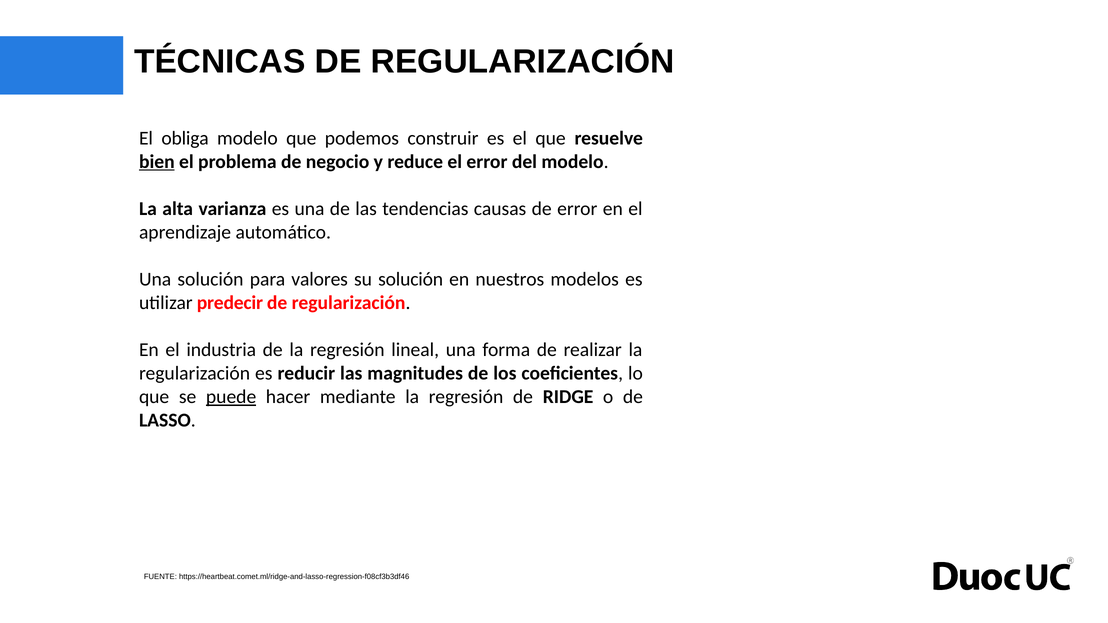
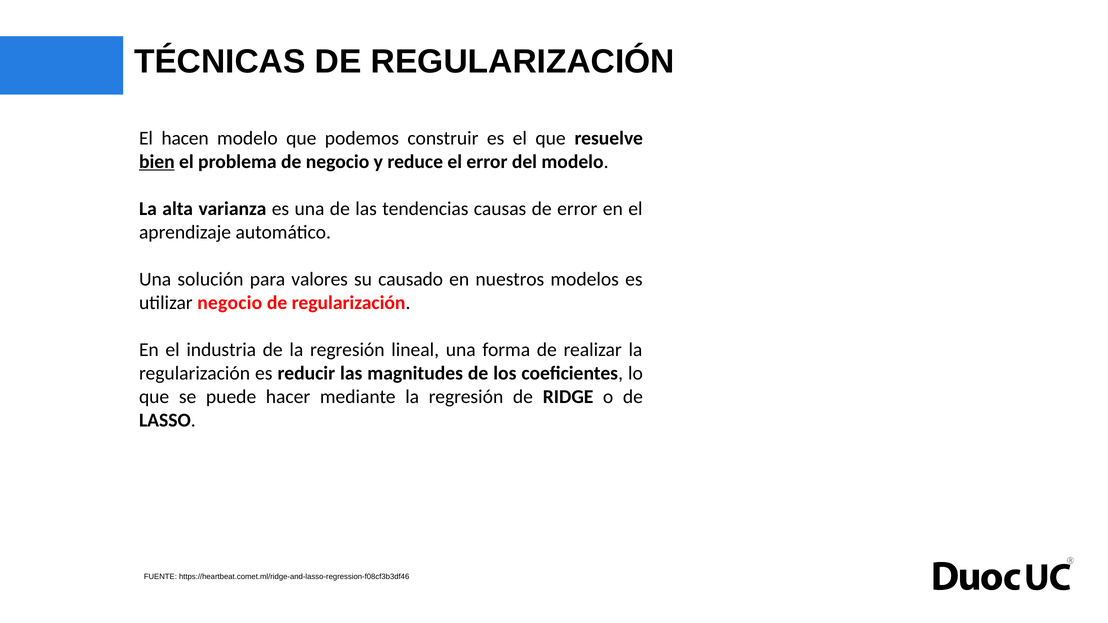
obliga: obliga -> hacen
su solución: solución -> causado
utilizar predecir: predecir -> negocio
puede underline: present -> none
